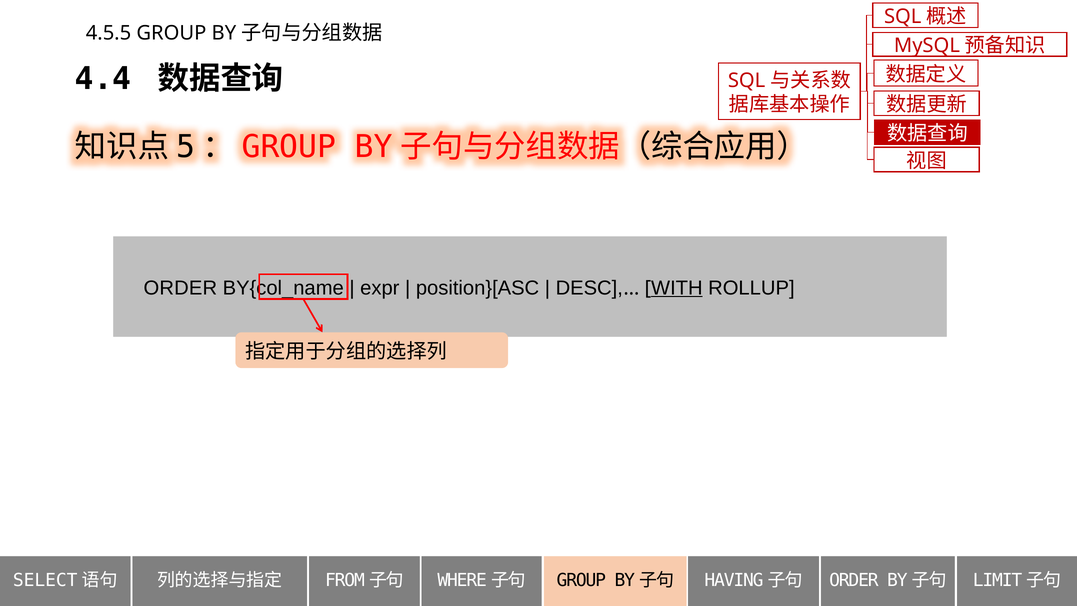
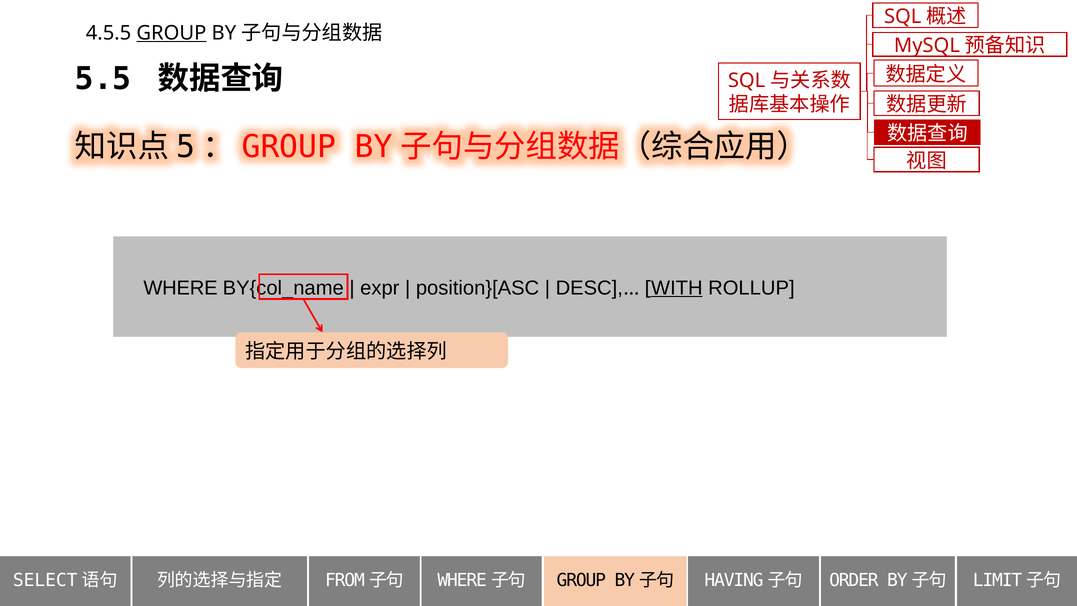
GROUP at (171, 33) underline: none -> present
4.4: 4.4 -> 5.5
ORDER at (180, 288): ORDER -> WHERE
